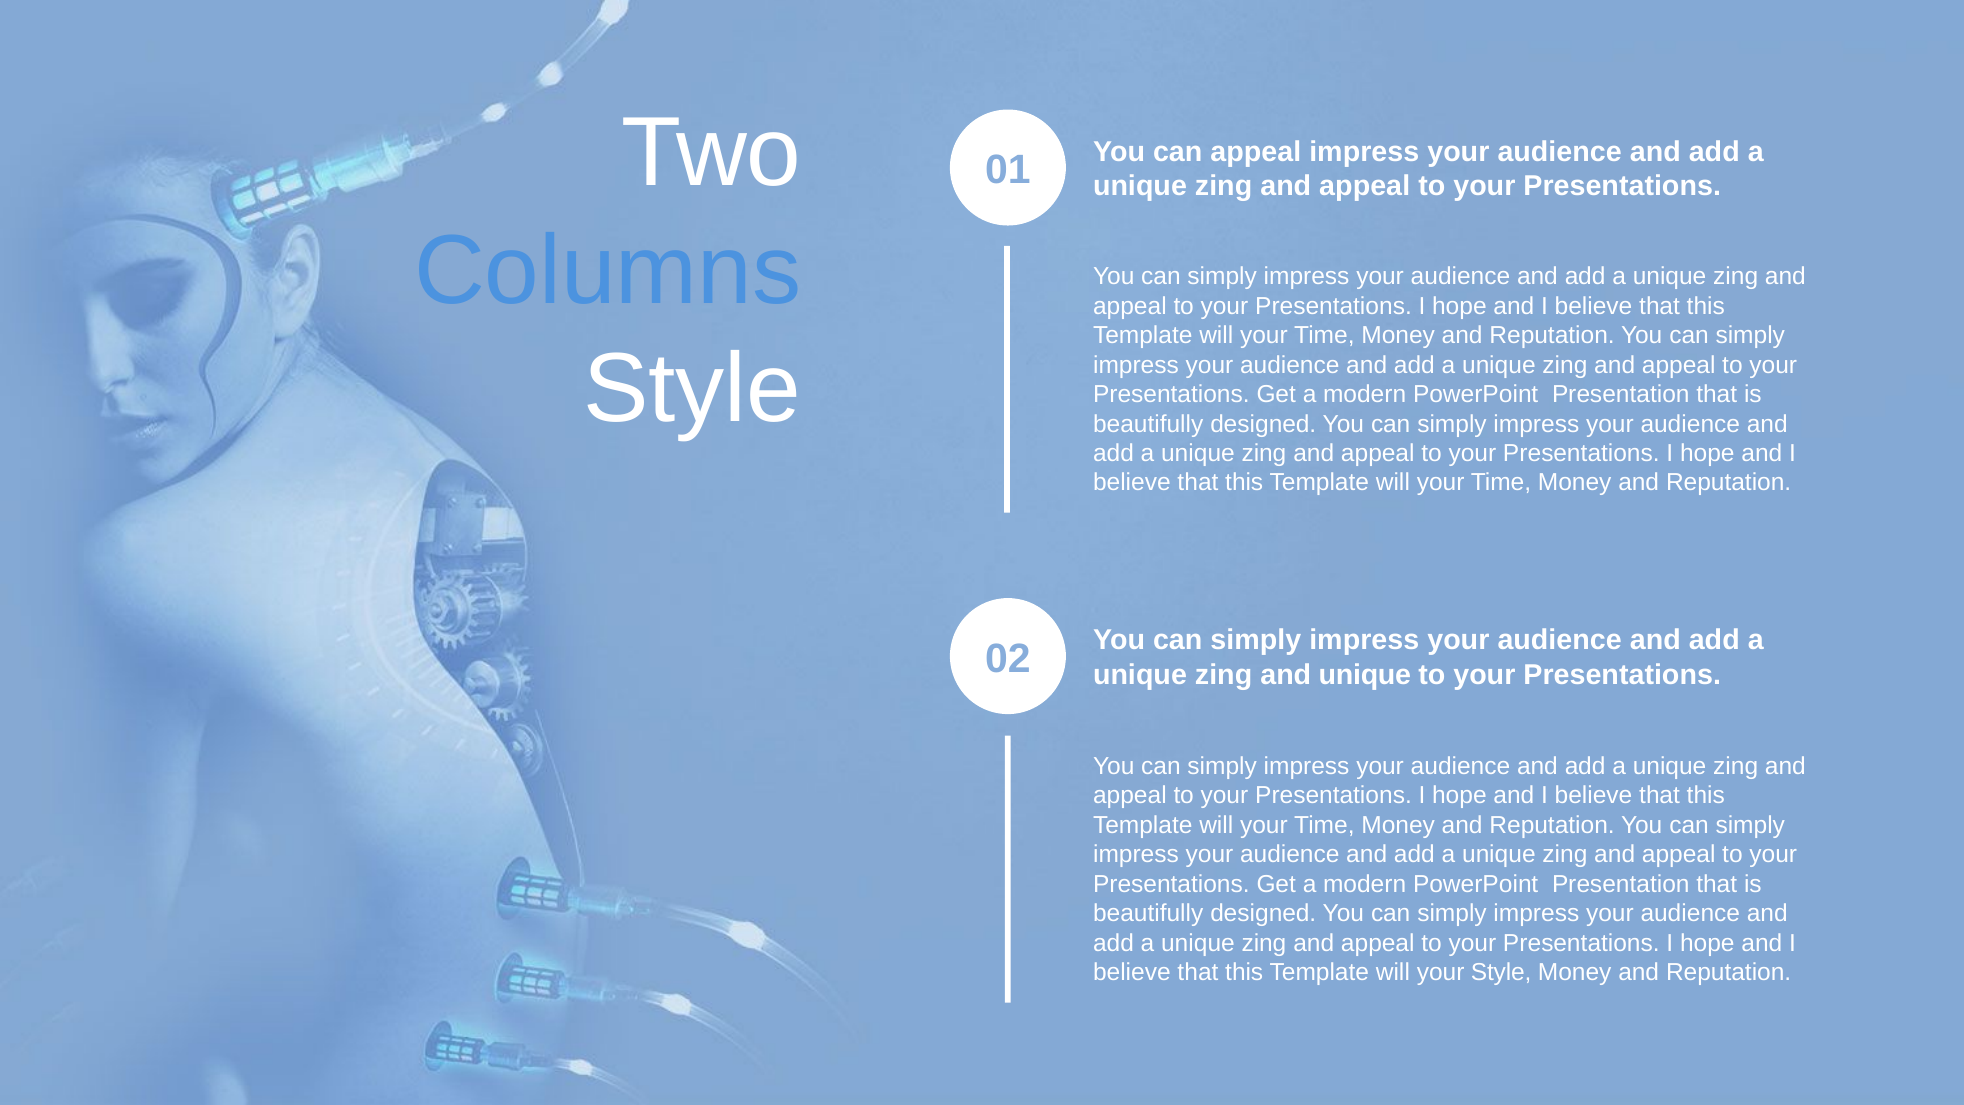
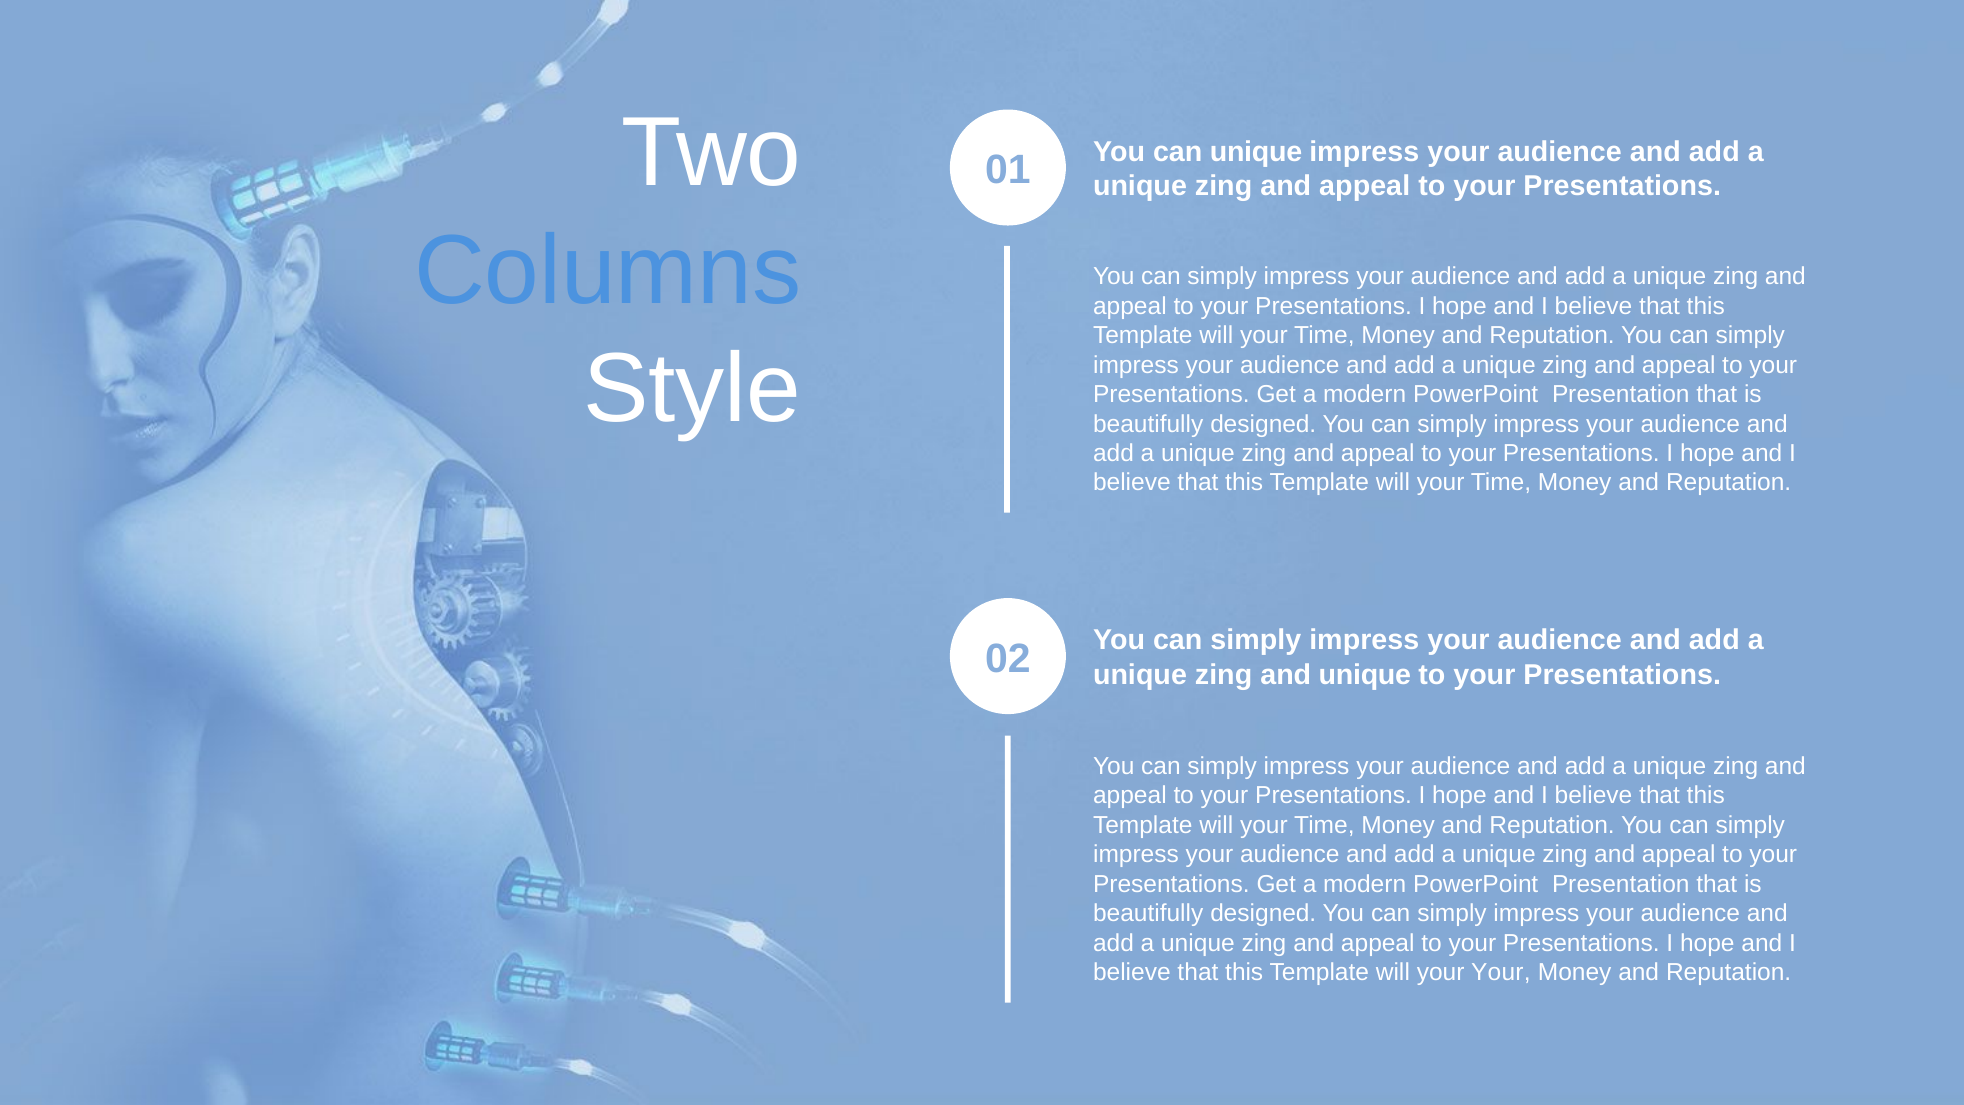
can appeal: appeal -> unique
your Style: Style -> Your
